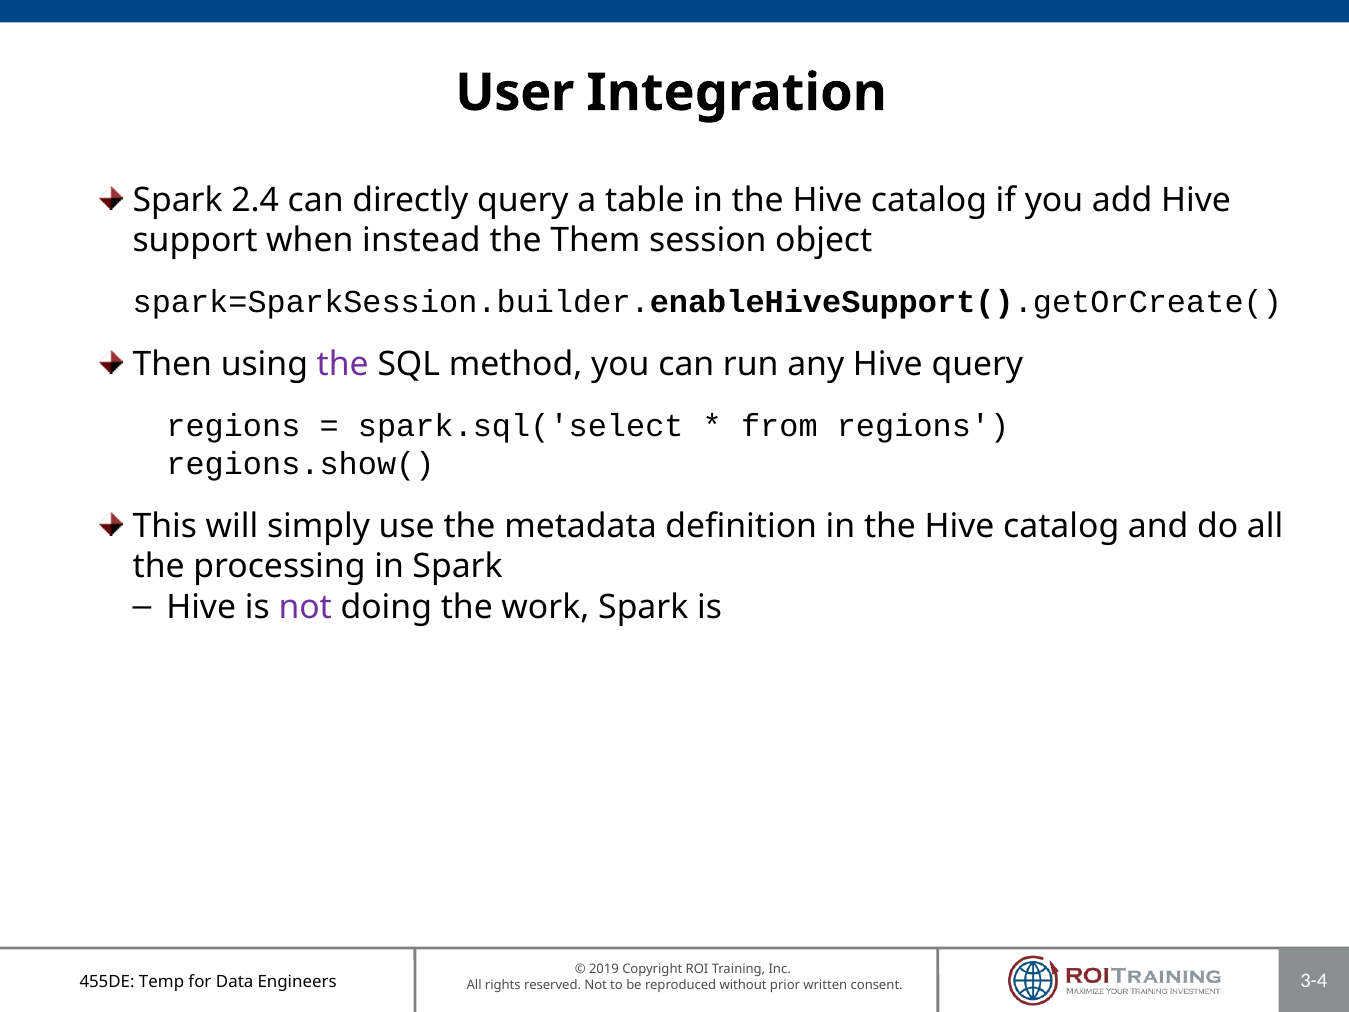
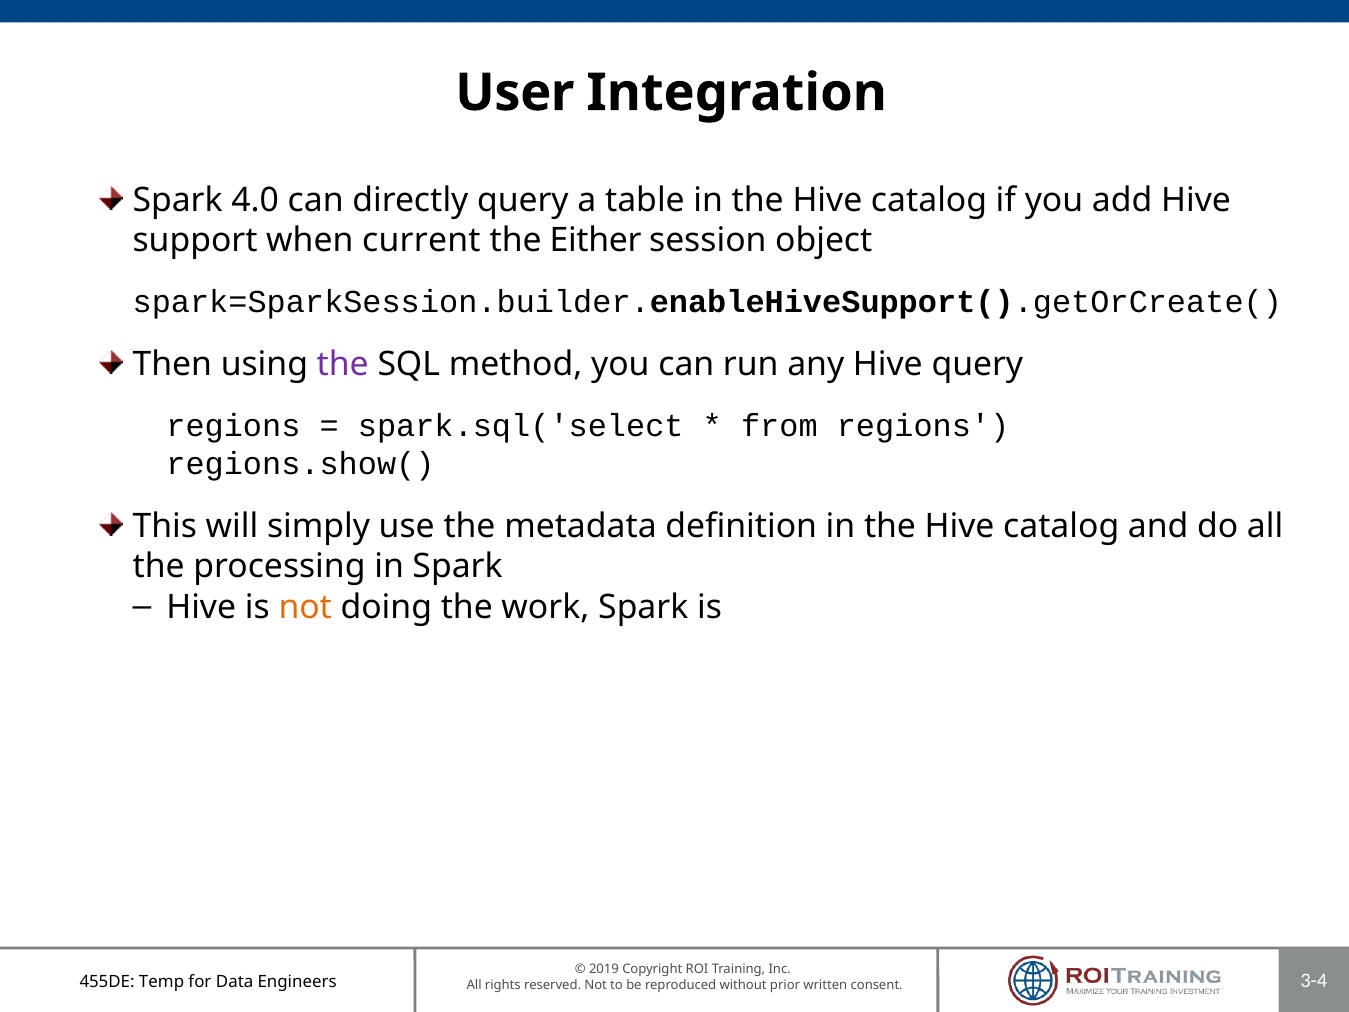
2.4: 2.4 -> 4.0
instead: instead -> current
Them: Them -> Either
not at (305, 607) colour: purple -> orange
